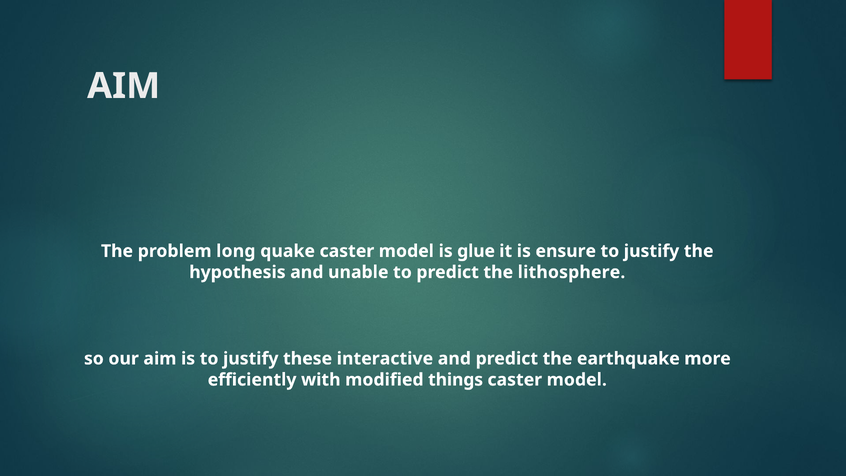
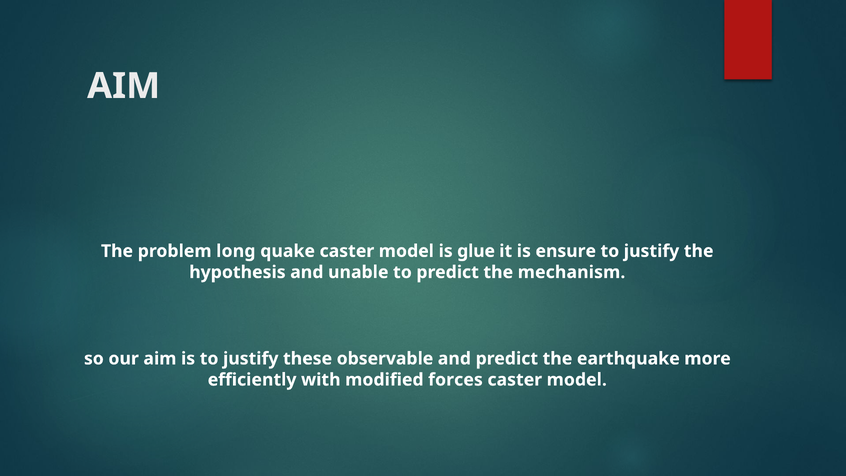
lithosphere: lithosphere -> mechanism
interactive: interactive -> observable
things: things -> forces
